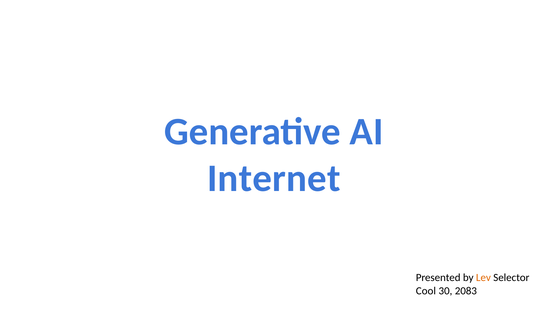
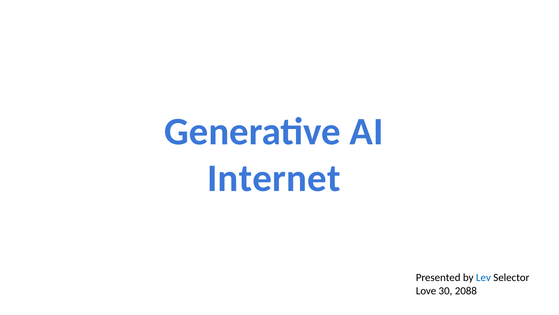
Lev colour: orange -> blue
Cool: Cool -> Love
2083: 2083 -> 2088
